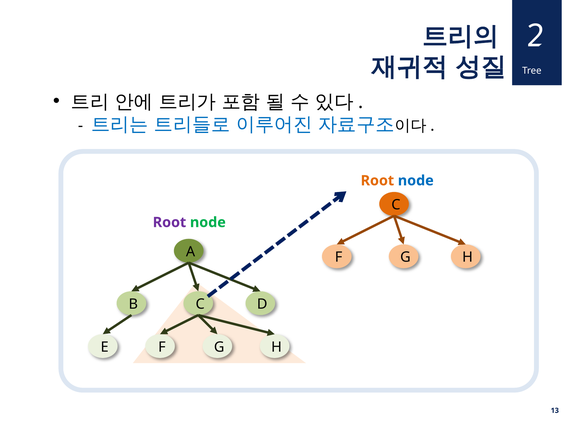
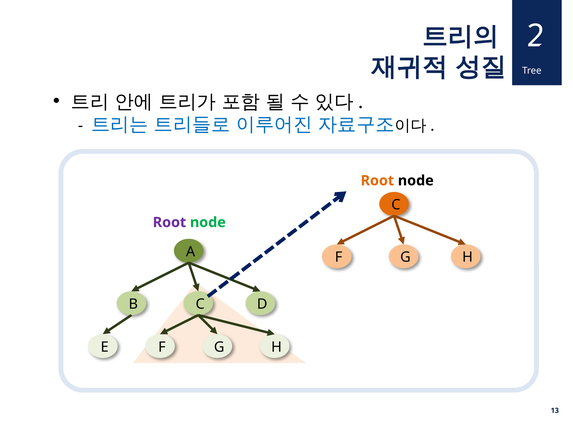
node at (416, 181) colour: blue -> black
